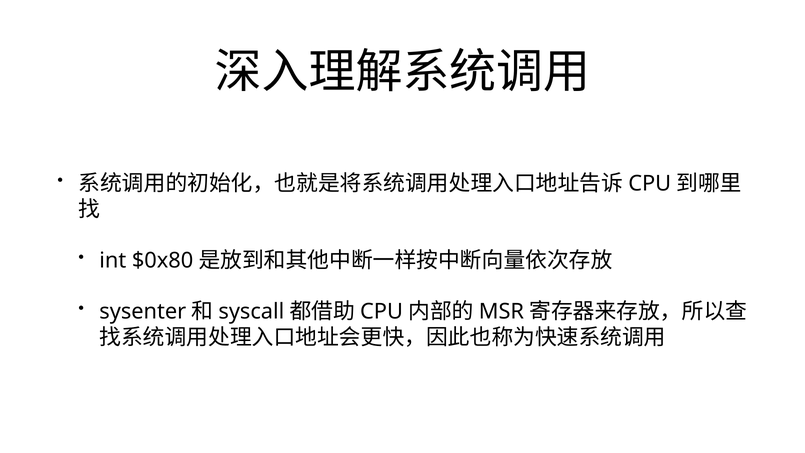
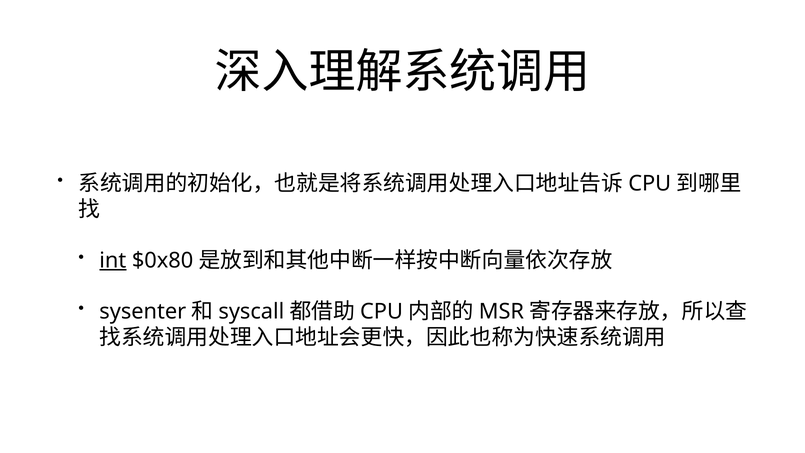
int underline: none -> present
